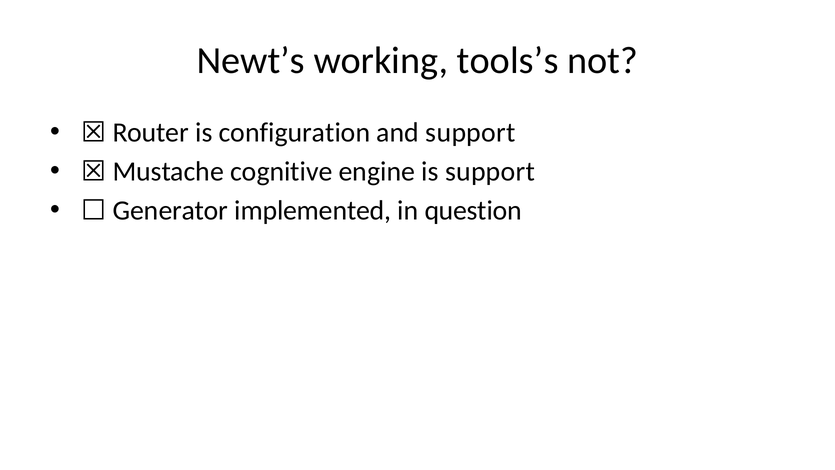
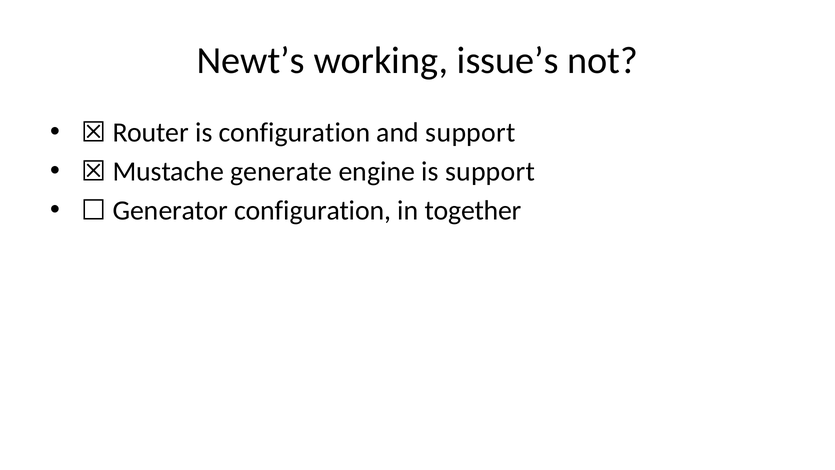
tools’s: tools’s -> issue’s
cognitive: cognitive -> generate
implemented at (313, 210): implemented -> configuration
question: question -> together
